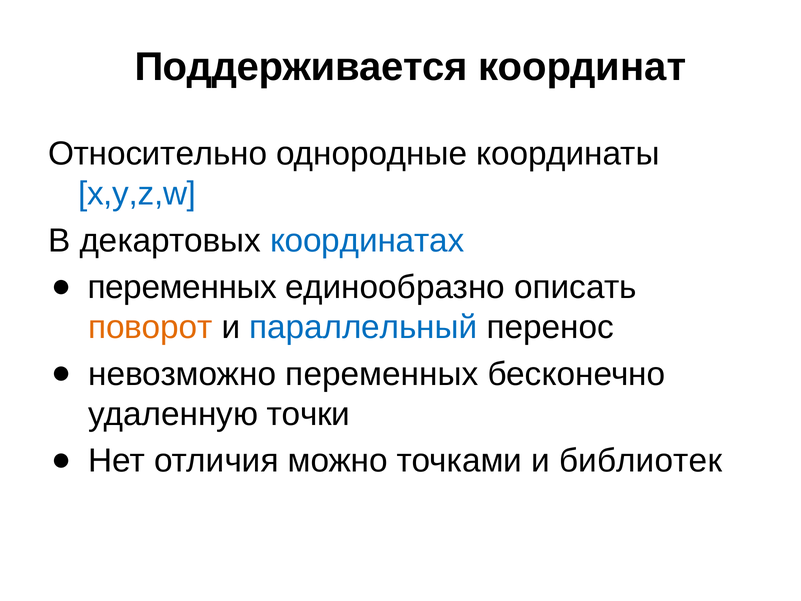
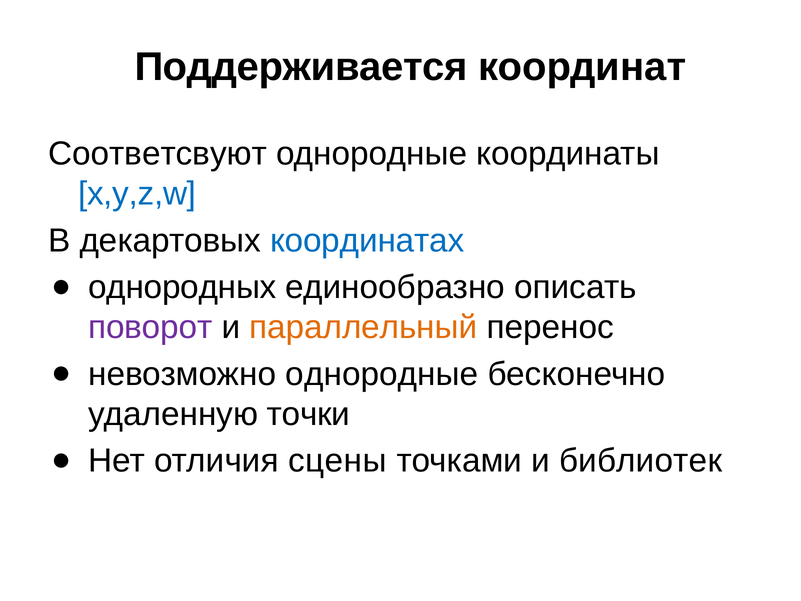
Относительно: Относительно -> Соответсвуют
переменных at (182, 287): переменных -> однородных
поворот colour: orange -> purple
параллельный colour: blue -> orange
невозможно переменных: переменных -> однородные
можно: можно -> сцены
